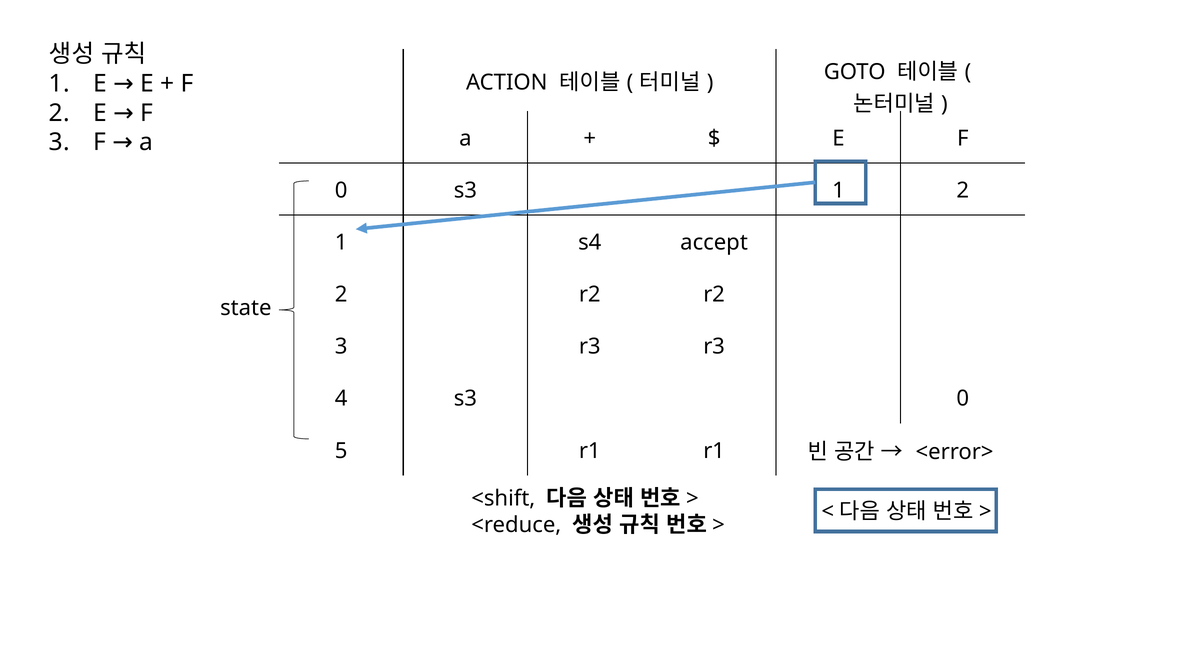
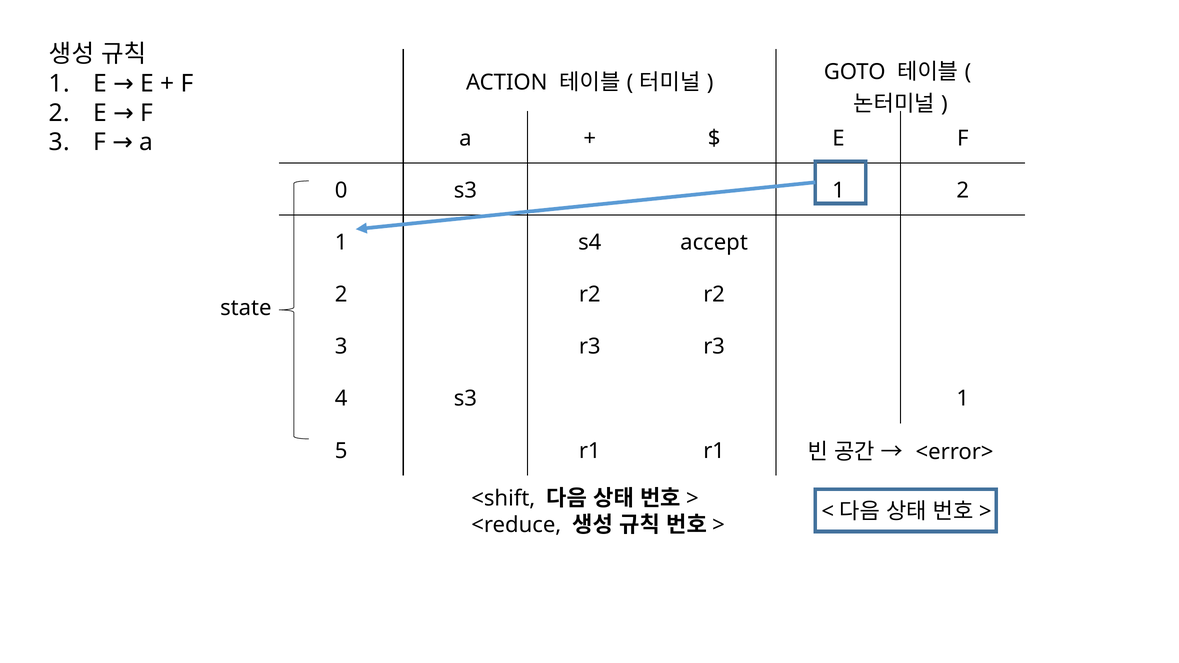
4 s3 0: 0 -> 1
